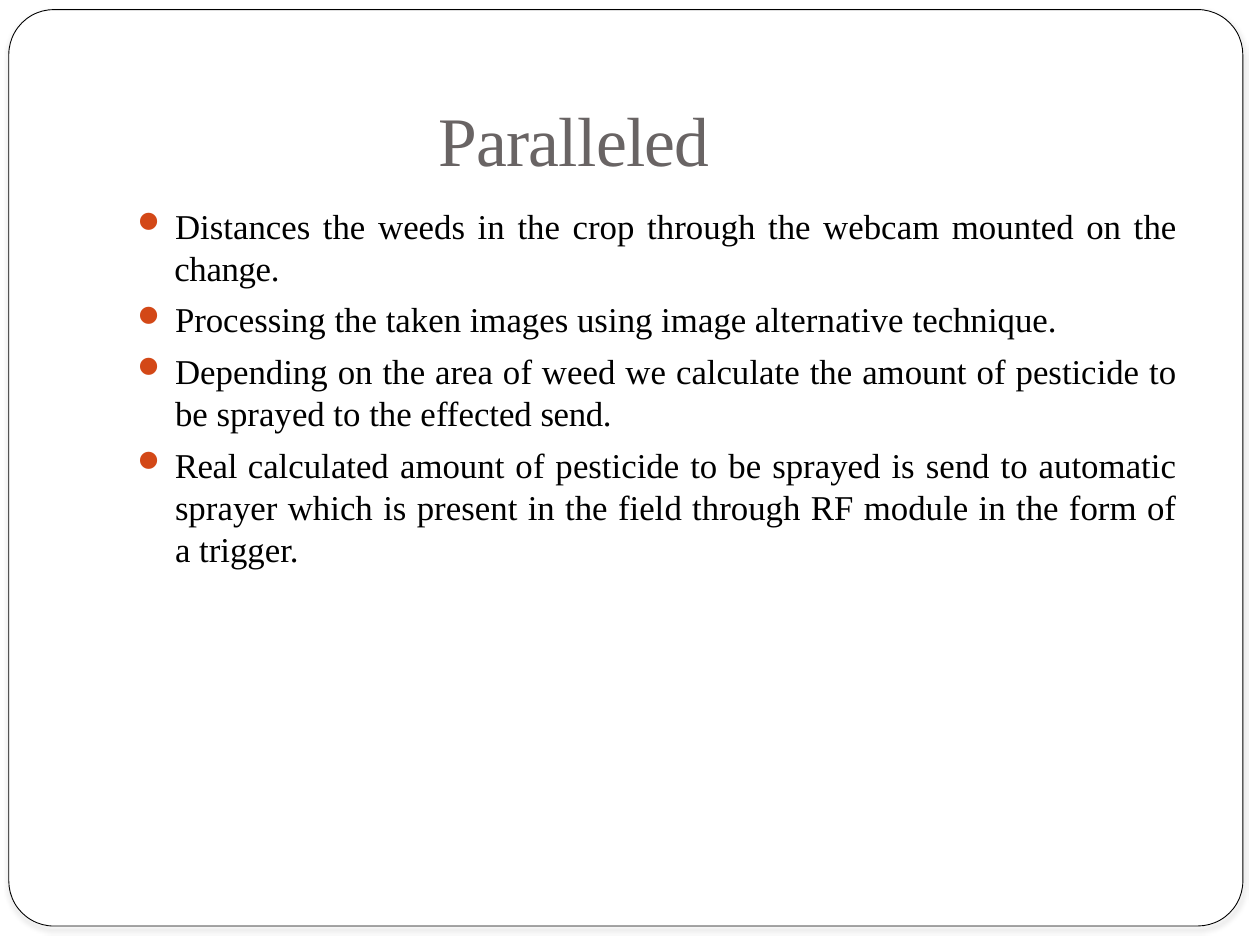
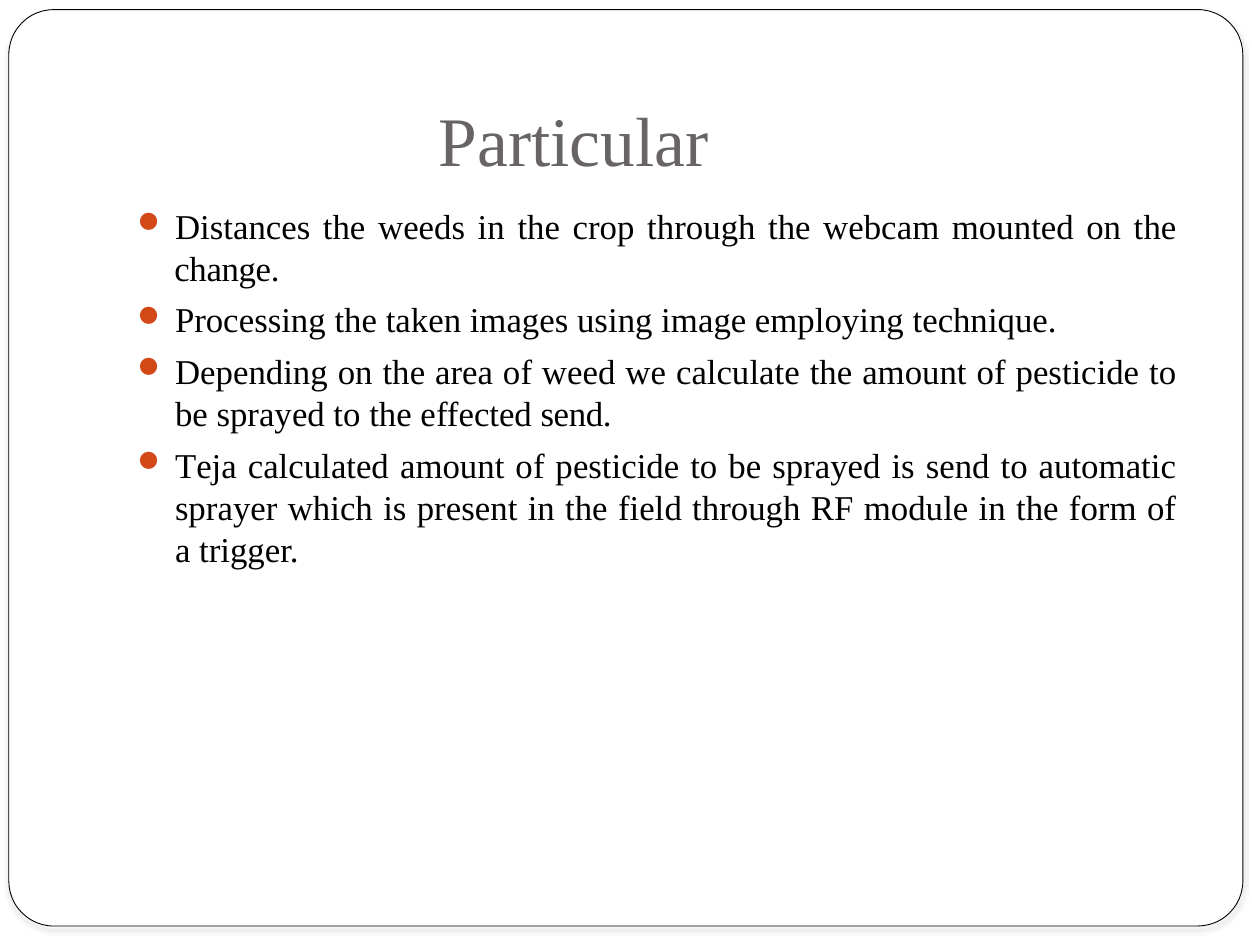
Paralleled: Paralleled -> Particular
alternative: alternative -> employing
Real: Real -> Teja
